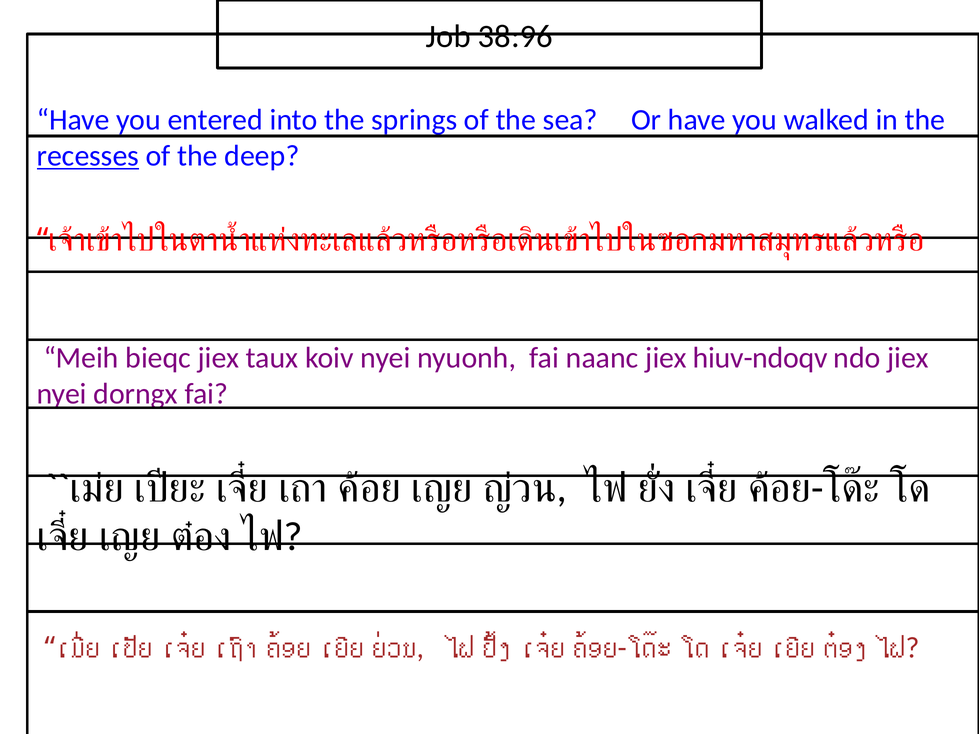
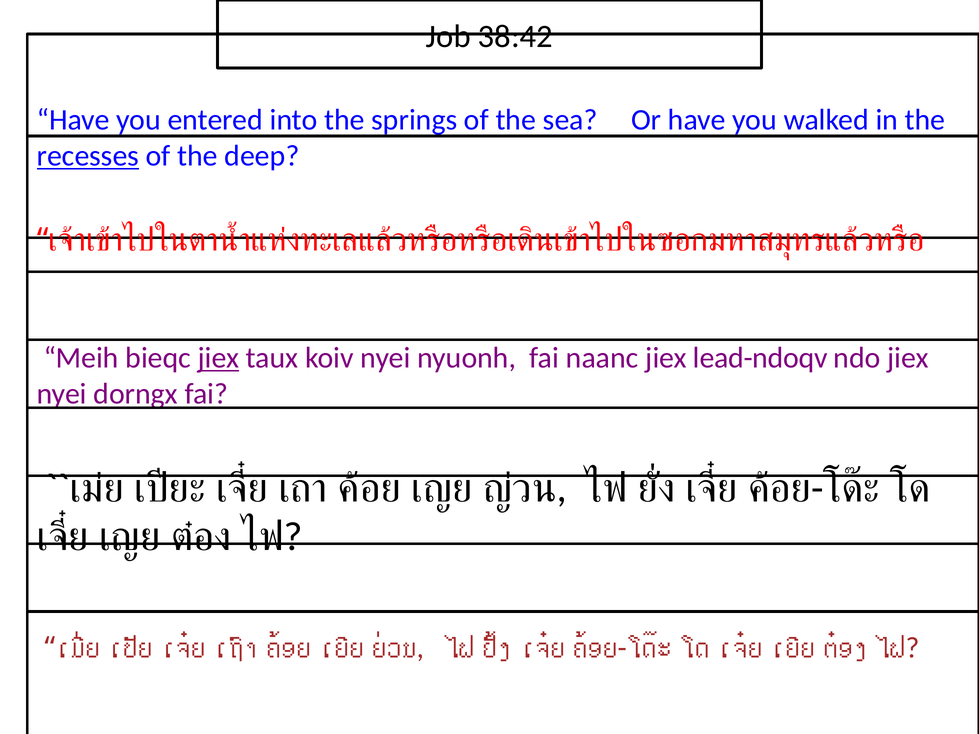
38:96: 38:96 -> 38:42
jiex at (219, 358) underline: none -> present
hiuv-ndoqv: hiuv-ndoqv -> lead-ndoqv
